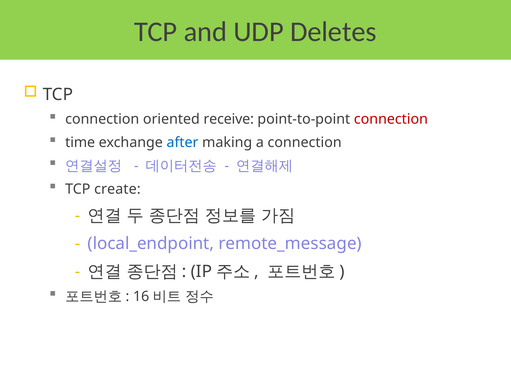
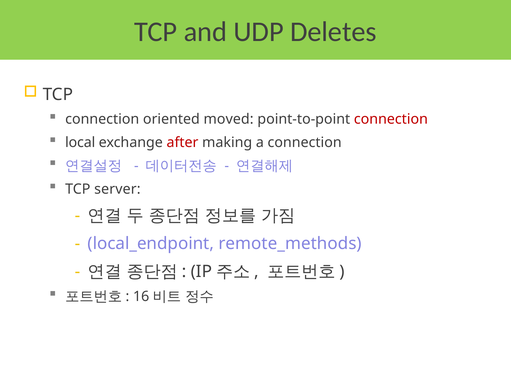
receive: receive -> moved
time: time -> local
after colour: blue -> red
create: create -> server
remote_message: remote_message -> remote_methods
